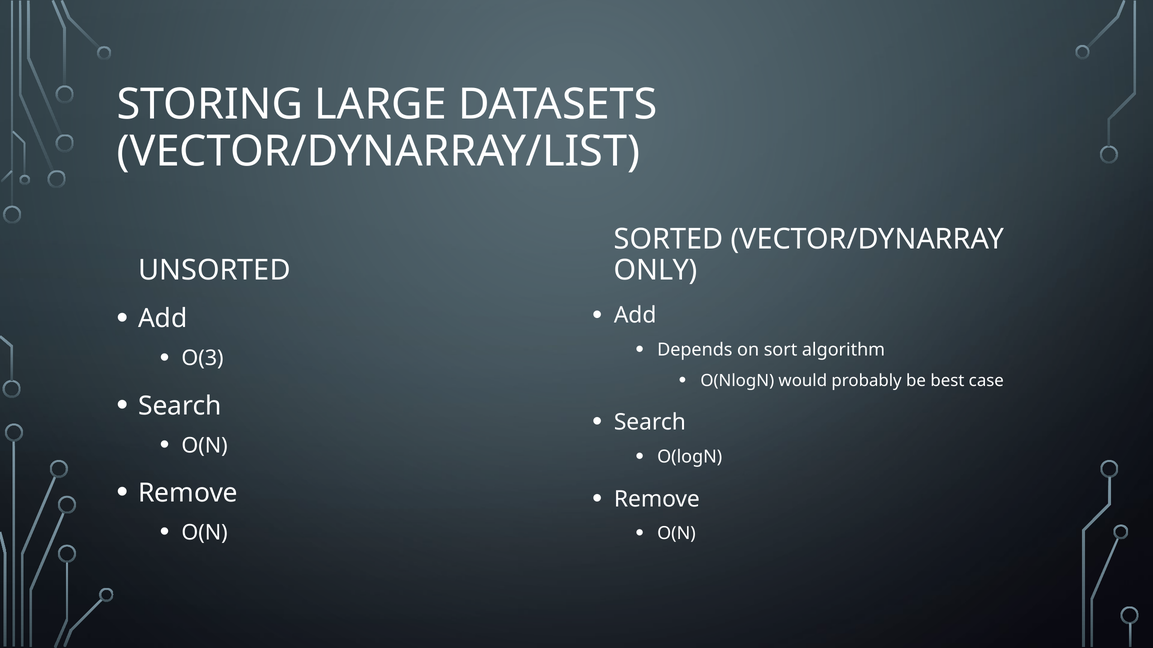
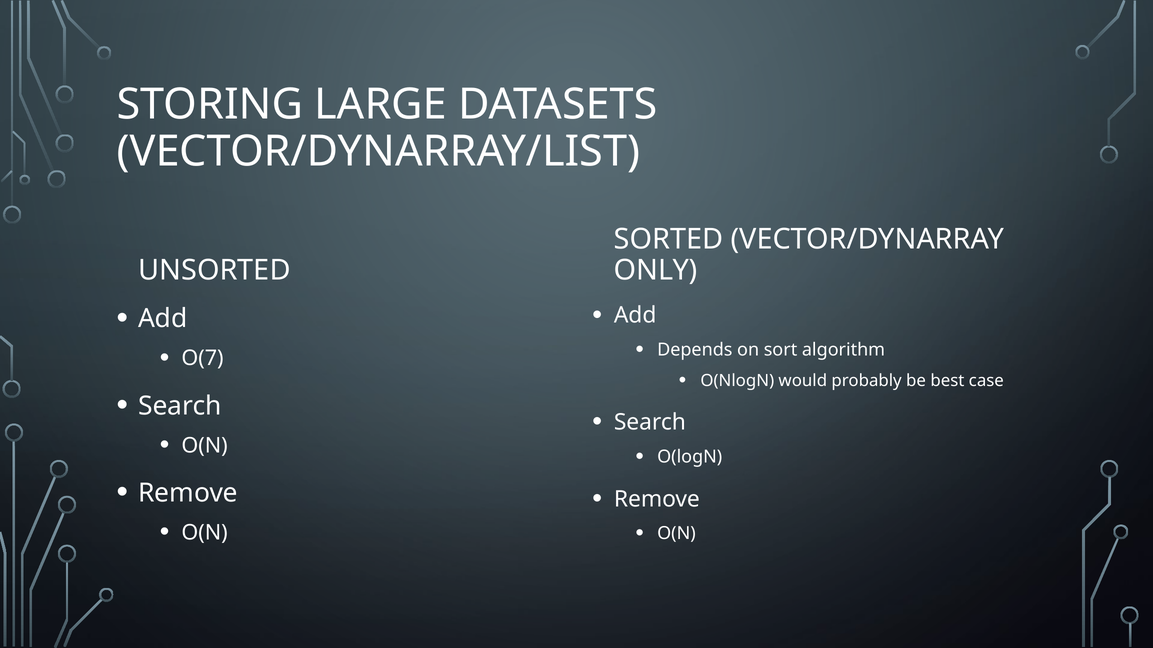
O(3: O(3 -> O(7
